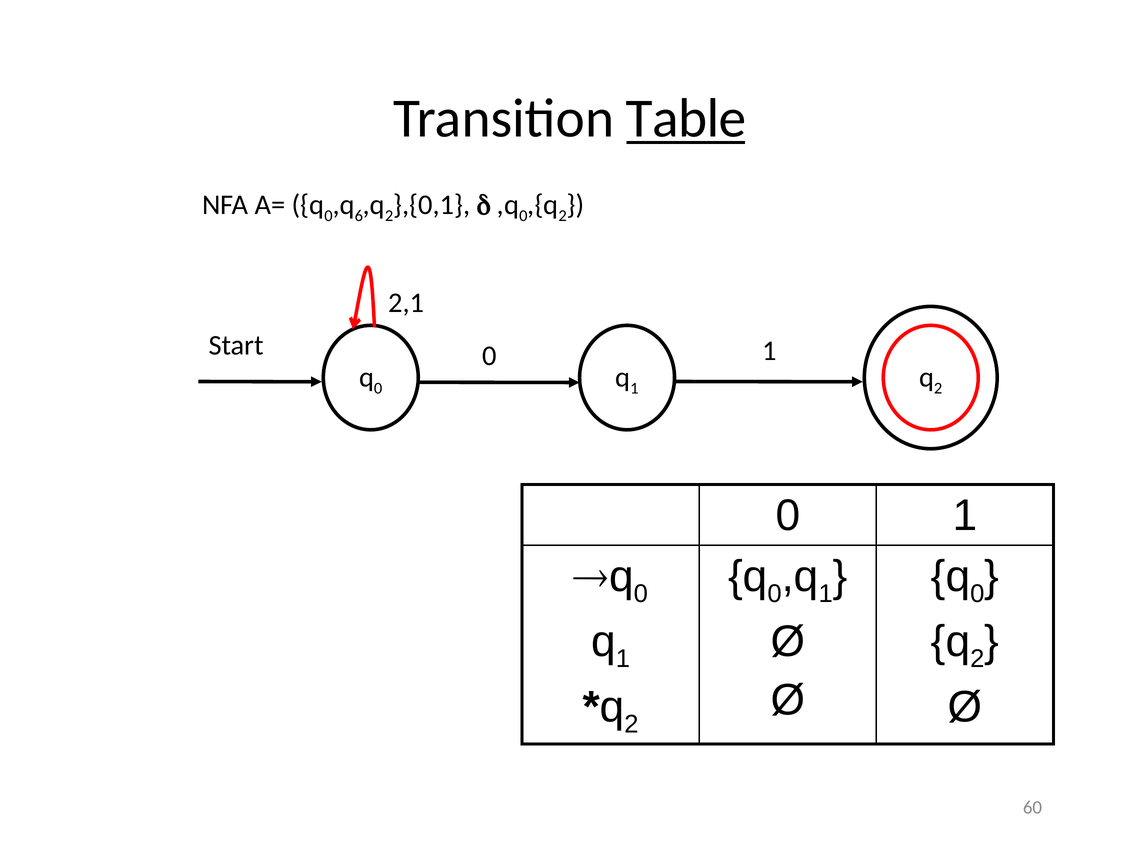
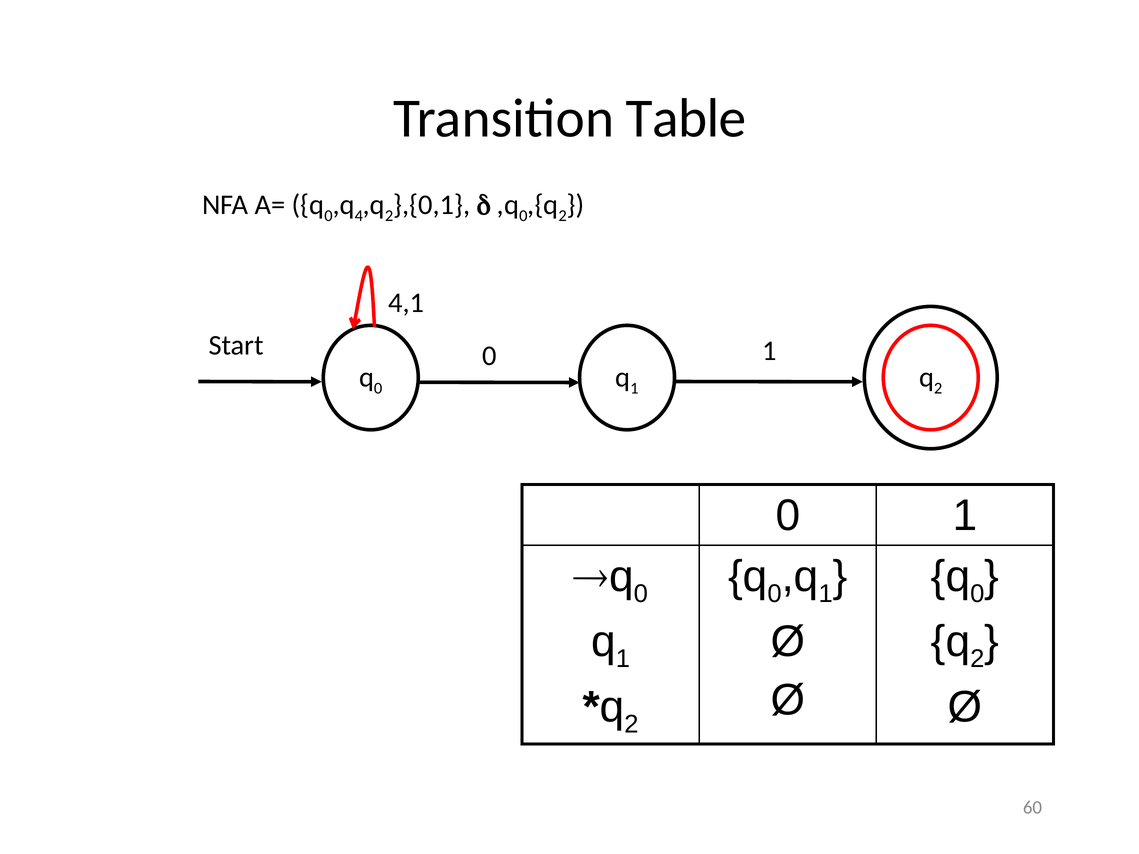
Table underline: present -> none
6: 6 -> 4
2,1: 2,1 -> 4,1
